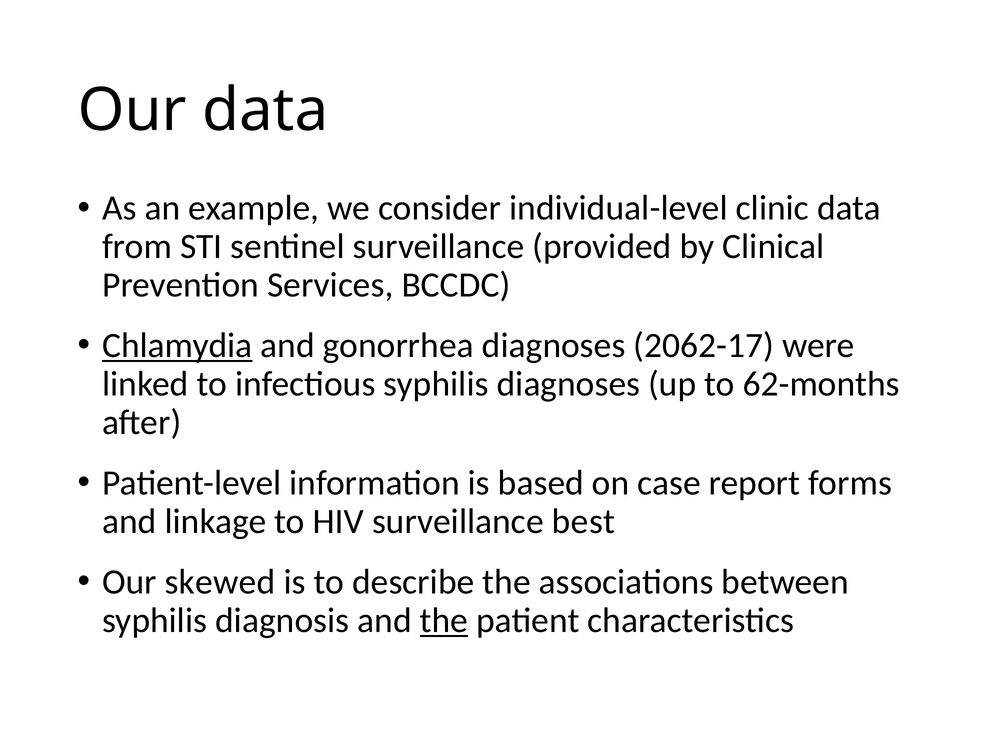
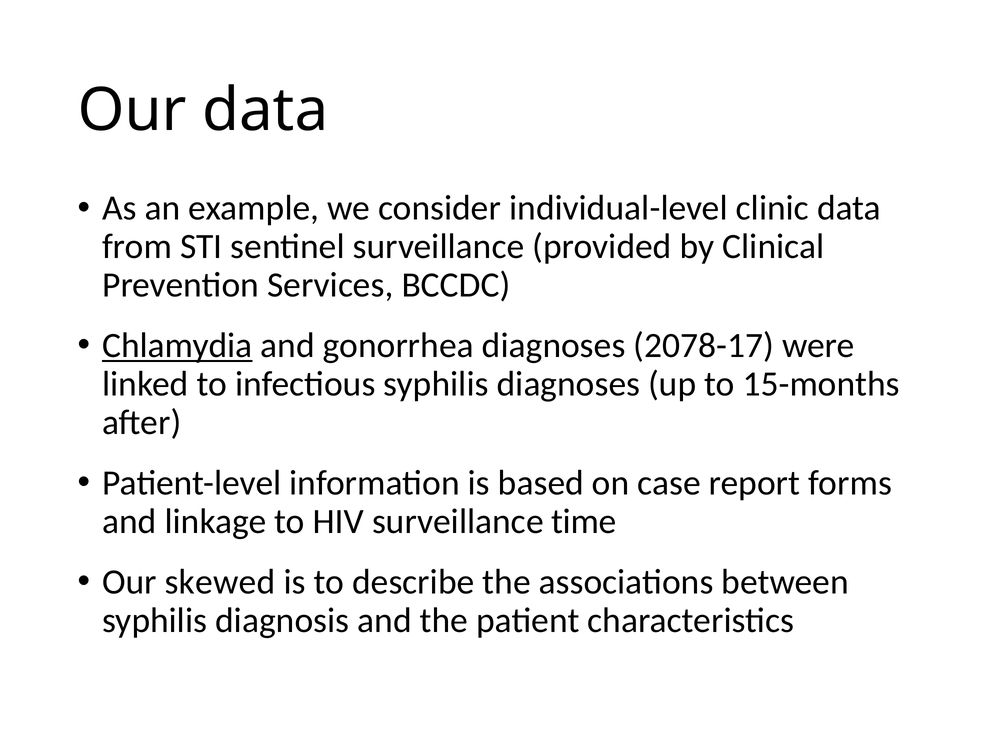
2062-17: 2062-17 -> 2078-17
62-months: 62-months -> 15-months
best: best -> time
the at (444, 620) underline: present -> none
